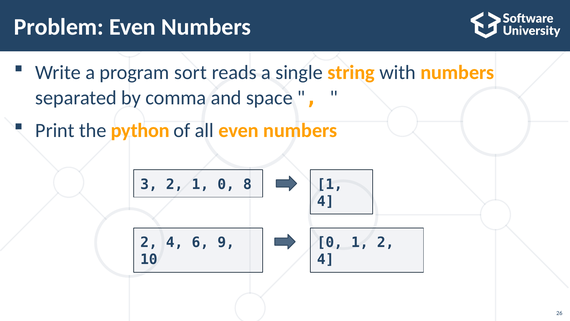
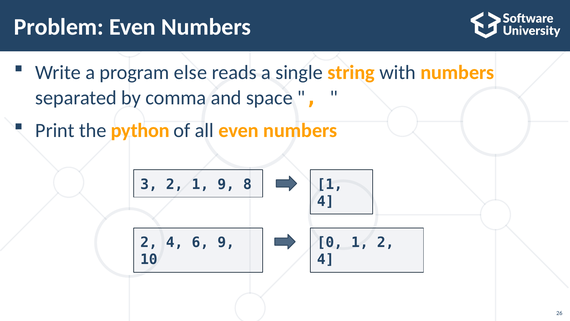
sort: sort -> else
1 0: 0 -> 9
